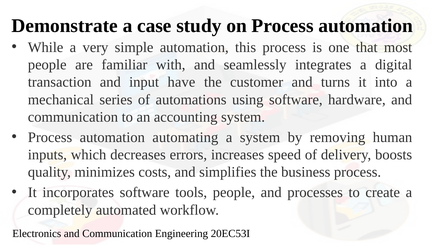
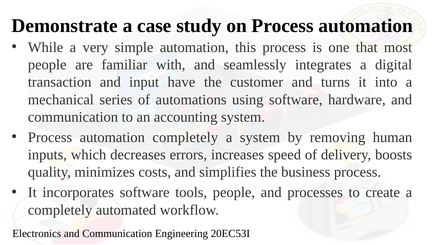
automation automating: automating -> completely
